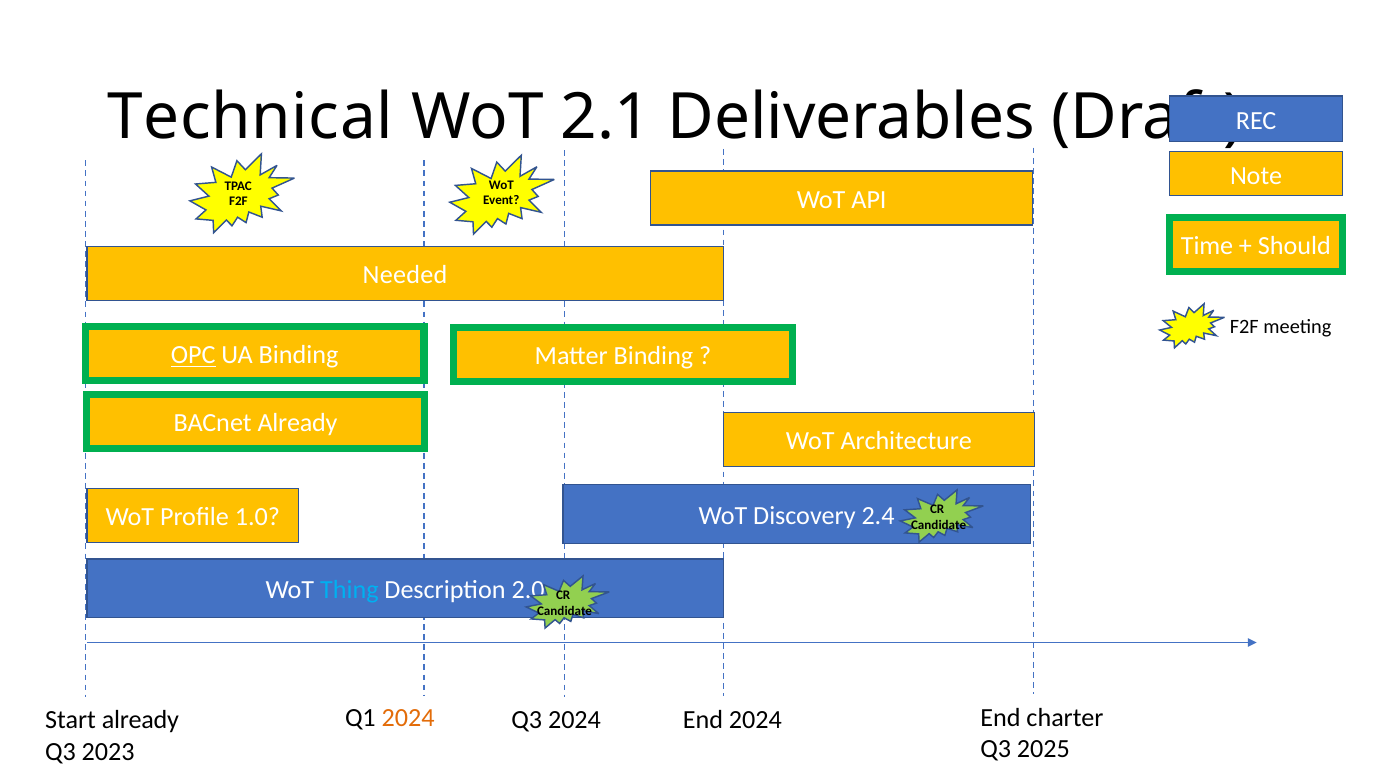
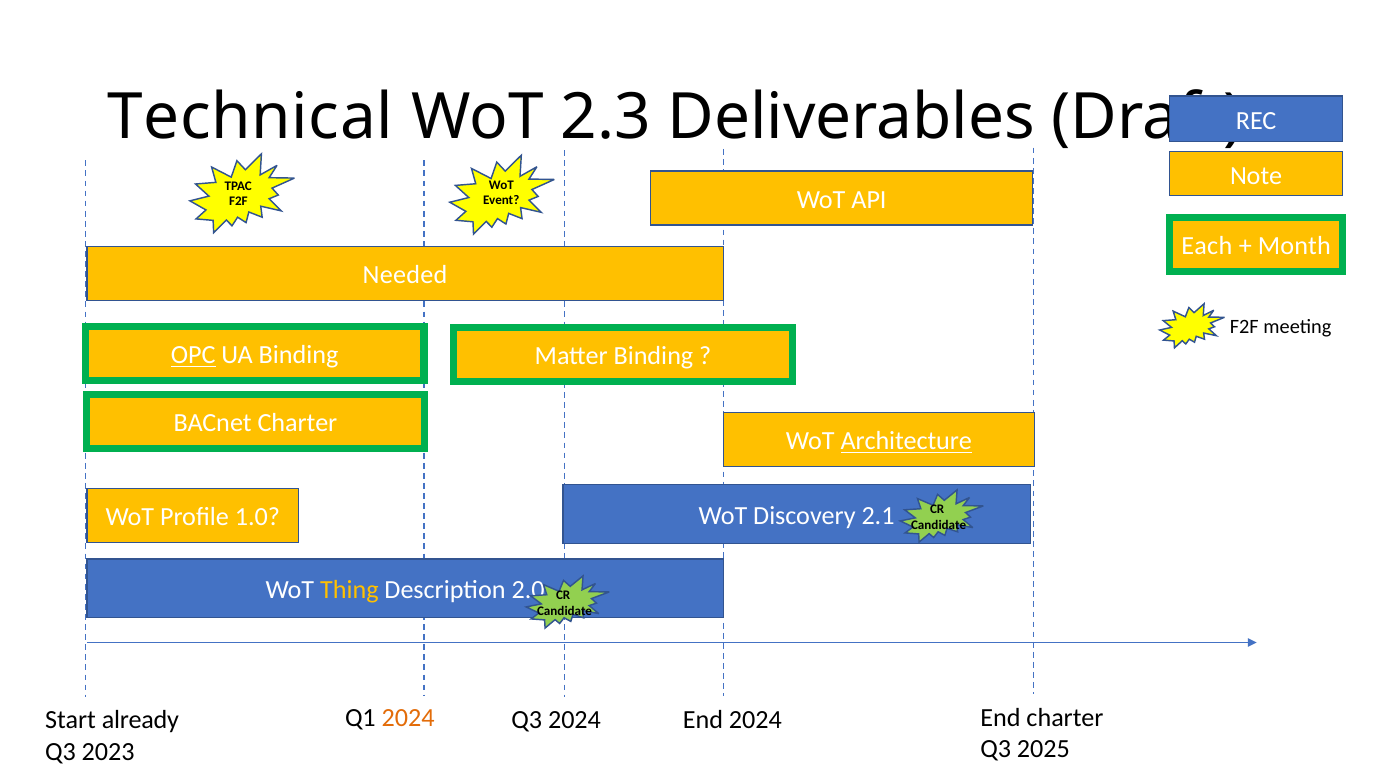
2.1: 2.1 -> 2.3
Time: Time -> Each
Should: Should -> Month
BACnet Already: Already -> Charter
Architecture underline: none -> present
2.4: 2.4 -> 2.1
Thing colour: light blue -> yellow
